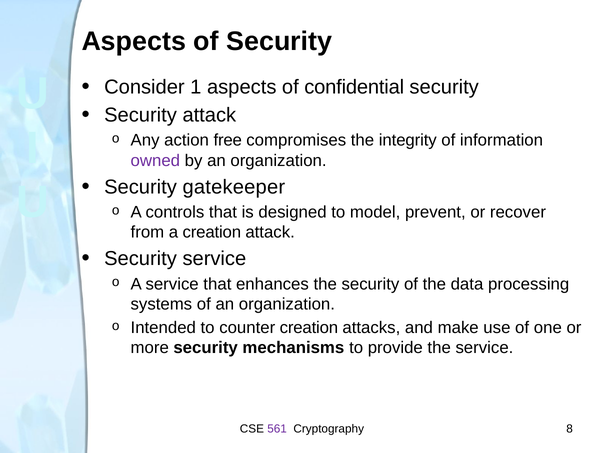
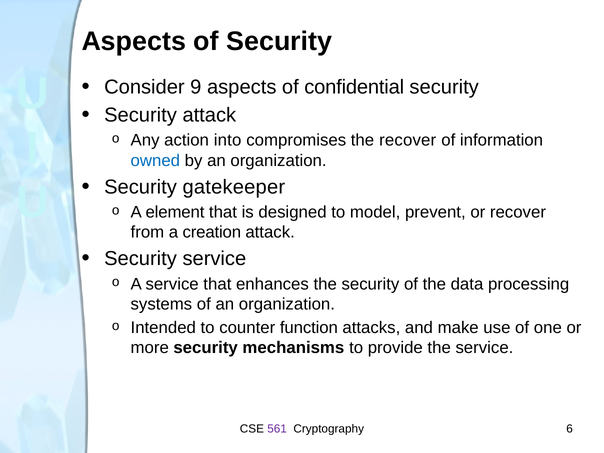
1: 1 -> 9
free: free -> into
the integrity: integrity -> recover
owned colour: purple -> blue
controls: controls -> element
counter creation: creation -> function
8: 8 -> 6
